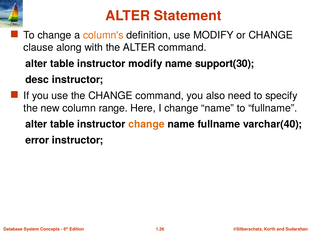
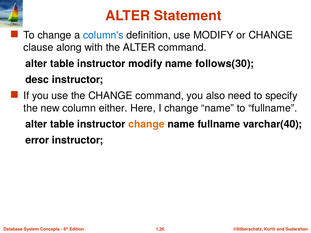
column's colour: orange -> blue
support(30: support(30 -> follows(30
range: range -> either
